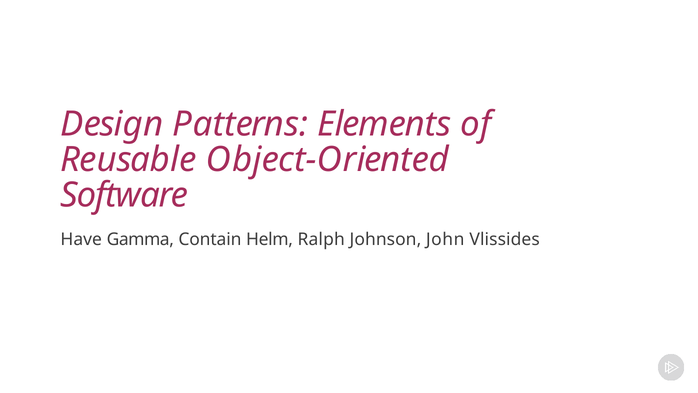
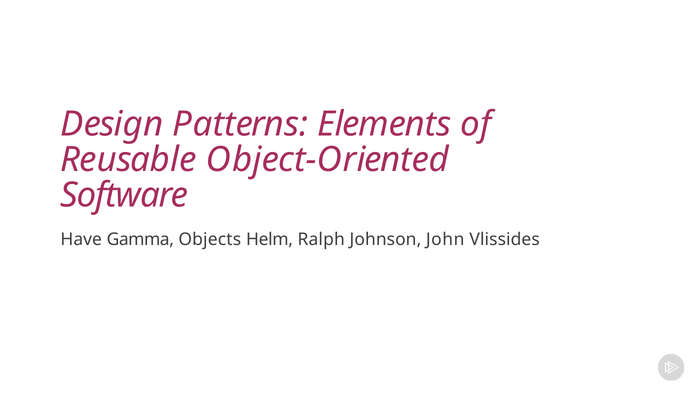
Contain: Contain -> Objects
